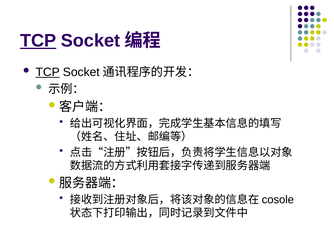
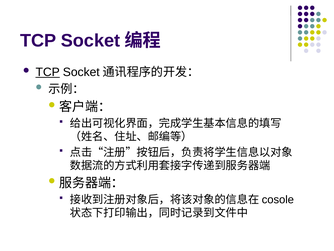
TCP at (38, 41) underline: present -> none
